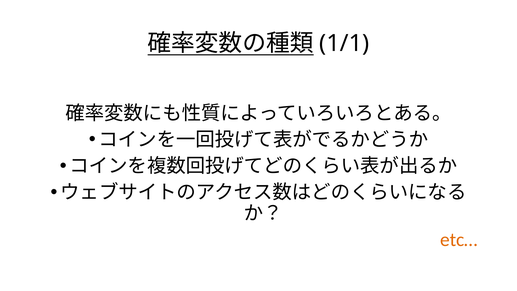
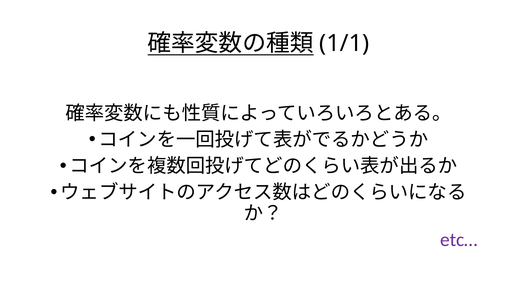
etc… colour: orange -> purple
